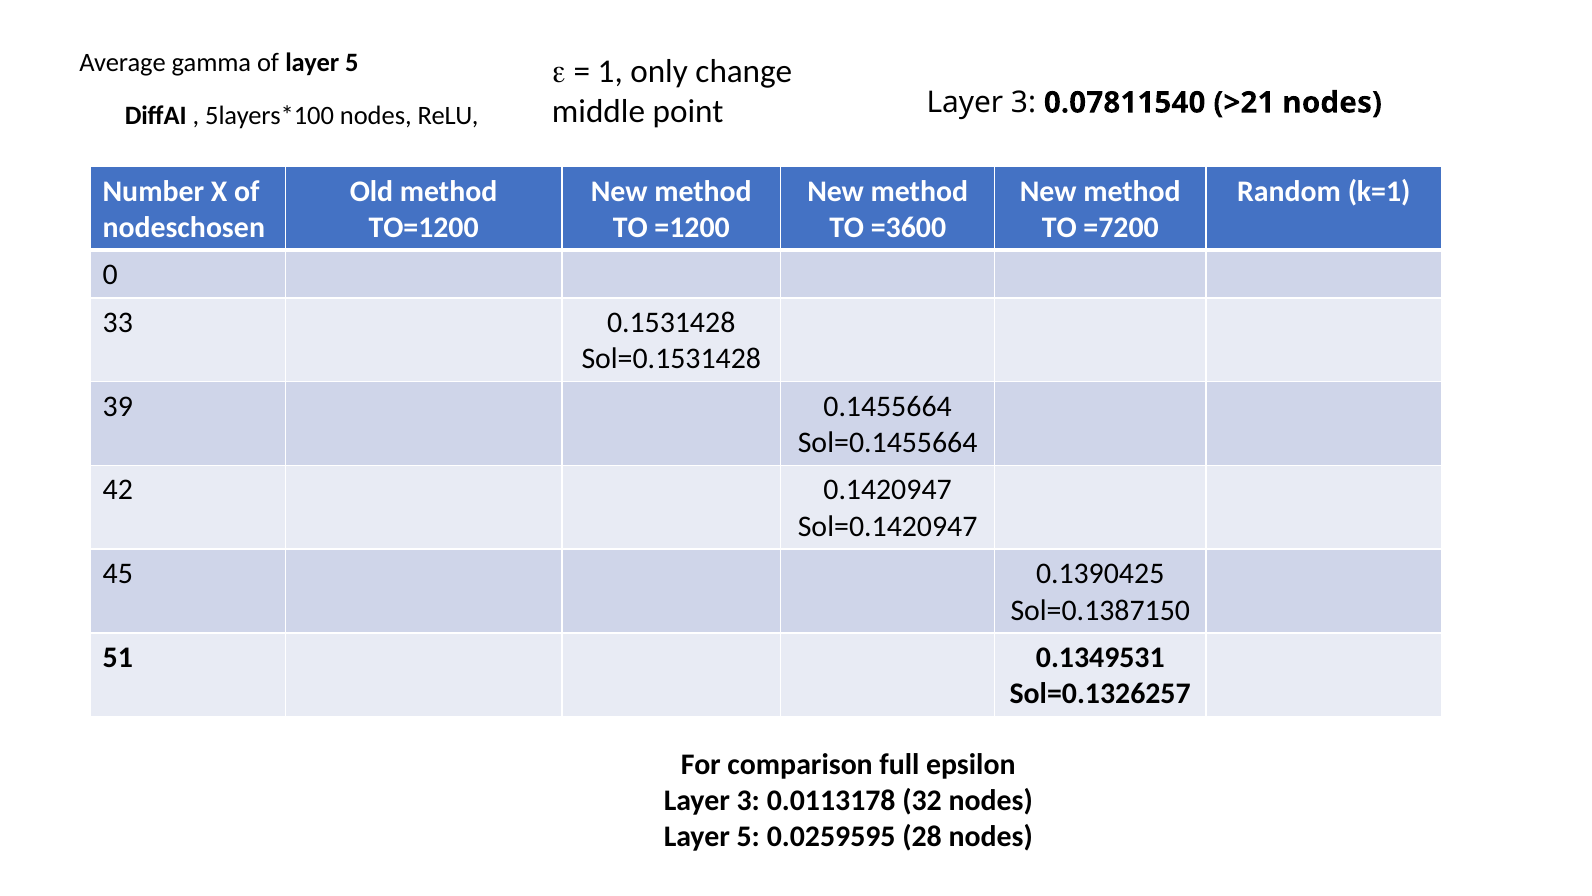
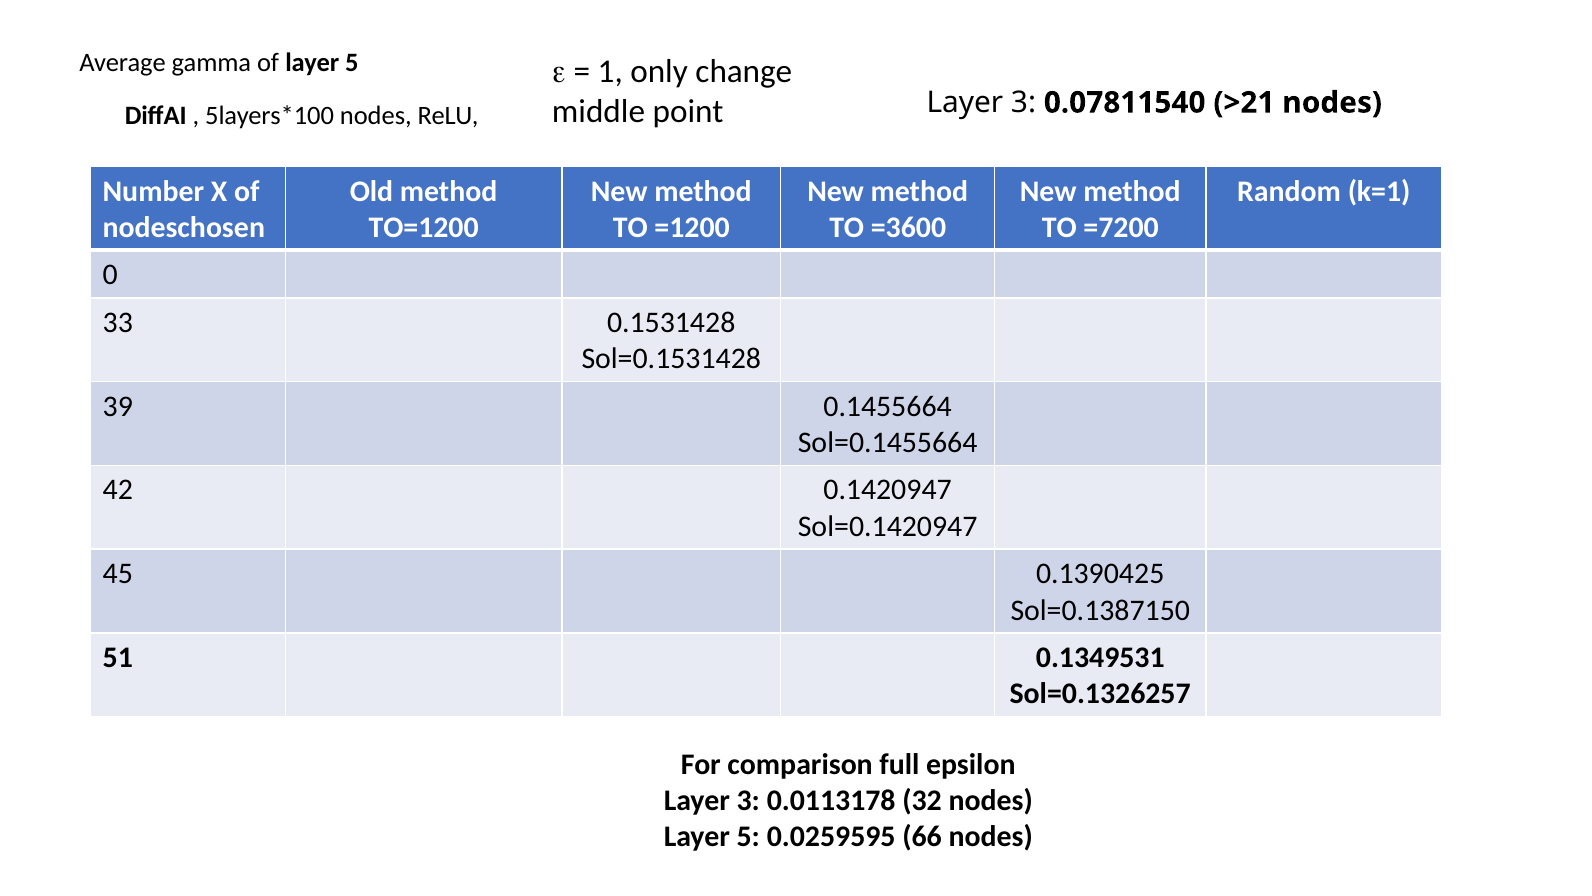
28: 28 -> 66
